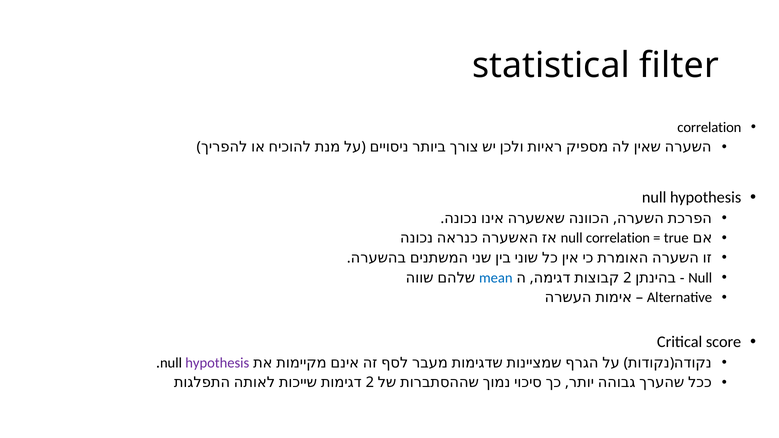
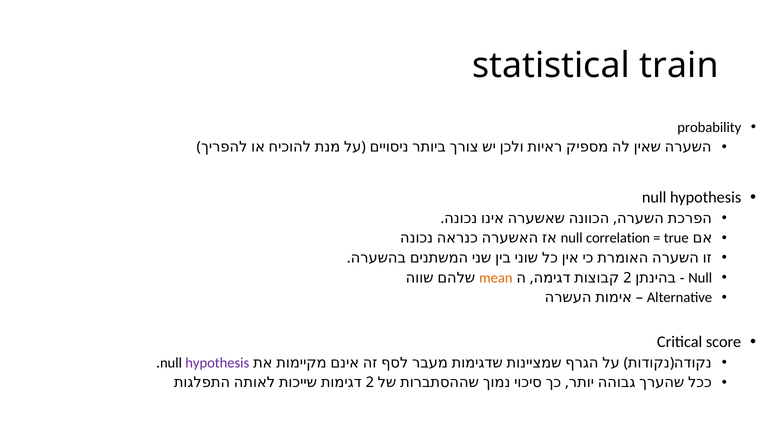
filter: filter -> train
correlation at (709, 127): correlation -> probability
mean colour: blue -> orange
